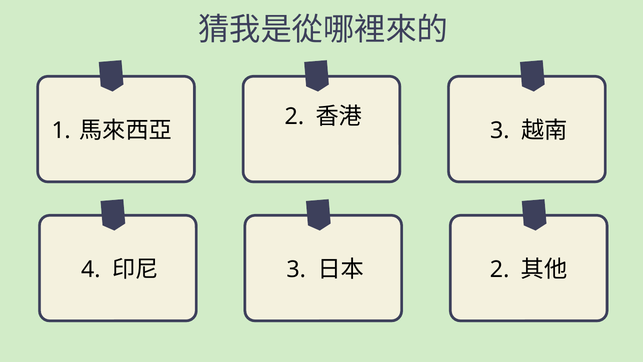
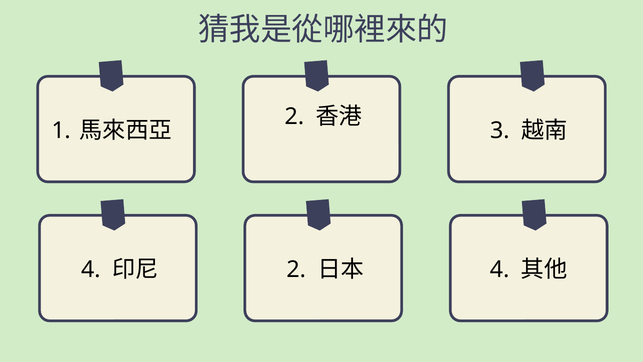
3 at (296, 269): 3 -> 2
2 at (500, 269): 2 -> 4
